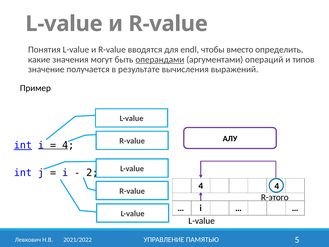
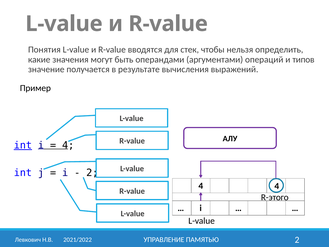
endl: endl -> стек
вместо: вместо -> нельзя
операндами underline: present -> none
ПАМЯТЬЮ 5: 5 -> 2
